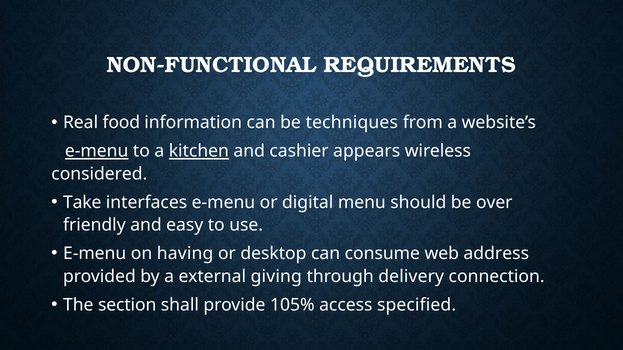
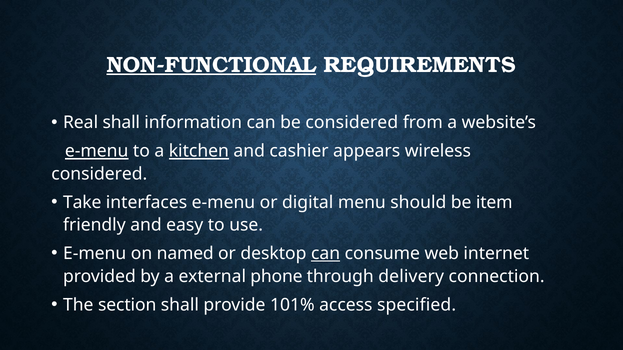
NON-FUNCTIONAL underline: none -> present
Real food: food -> shall
be techniques: techniques -> considered
over: over -> item
having: having -> named
can at (326, 254) underline: none -> present
address: address -> internet
giving: giving -> phone
105%: 105% -> 101%
